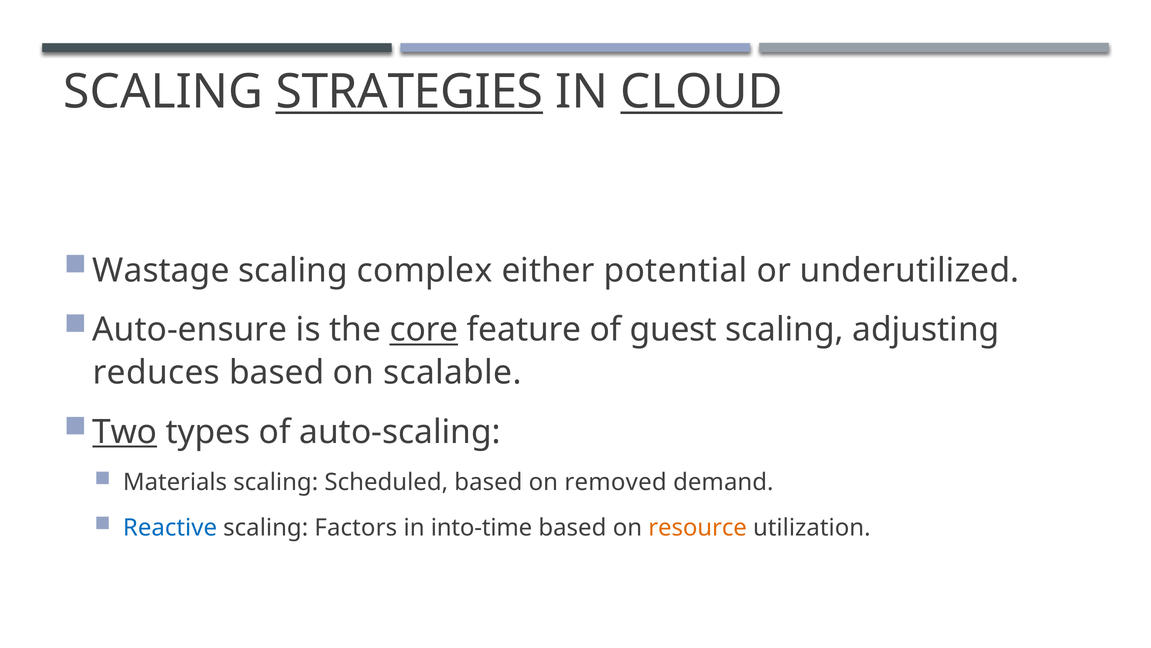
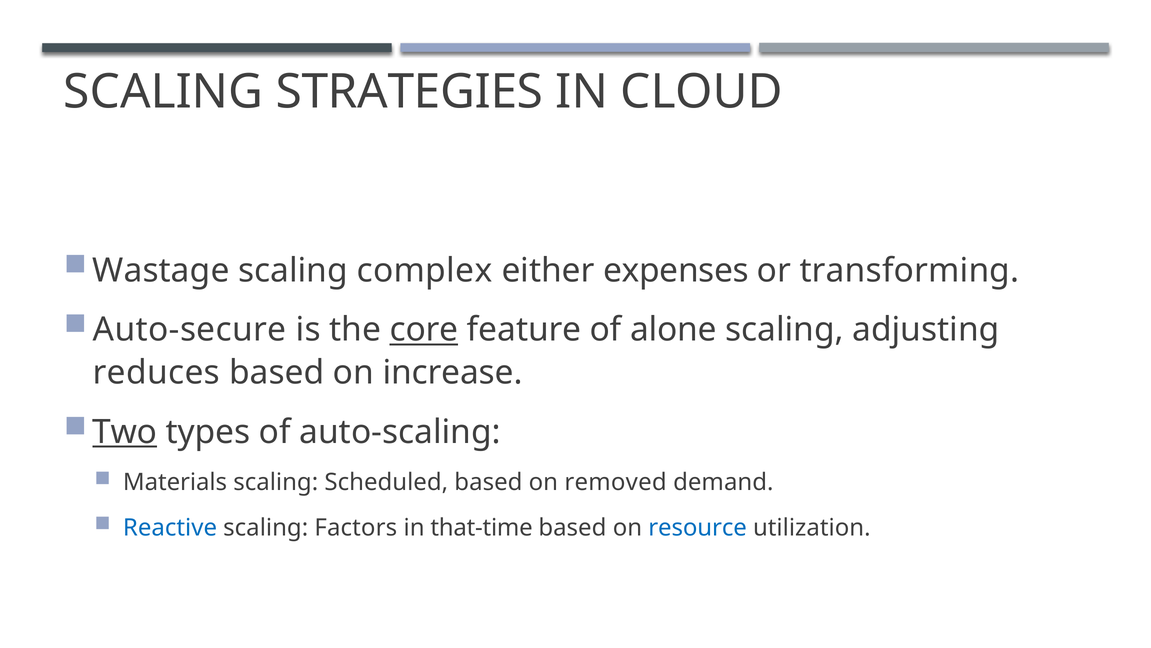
STRATEGIES underline: present -> none
CLOUD underline: present -> none
potential: potential -> expenses
underutilized: underutilized -> transforming
Auto-ensure: Auto-ensure -> Auto-secure
guest: guest -> alone
scalable: scalable -> increase
into-time: into-time -> that-time
resource colour: orange -> blue
